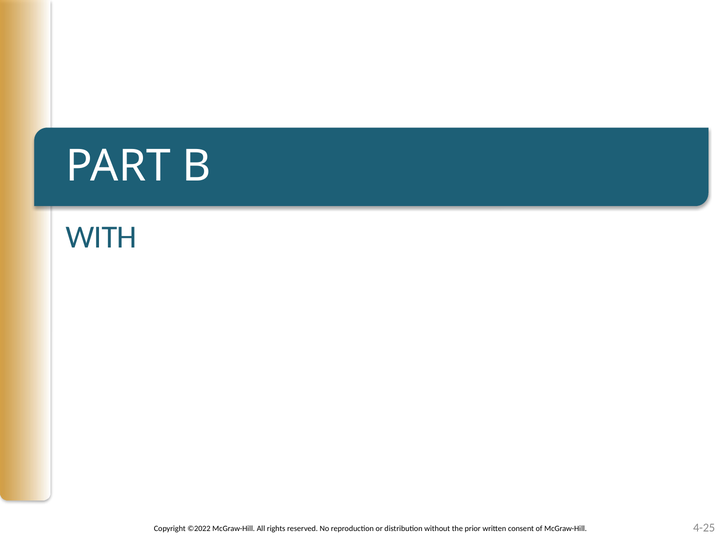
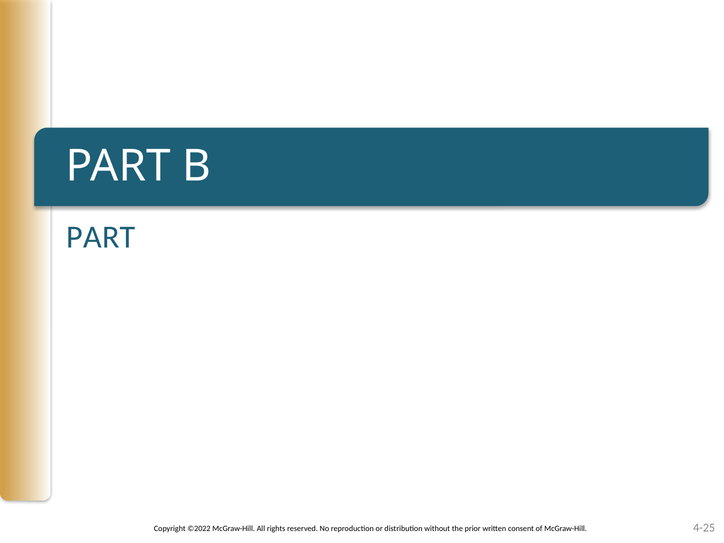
WITH at (101, 237): WITH -> PART
